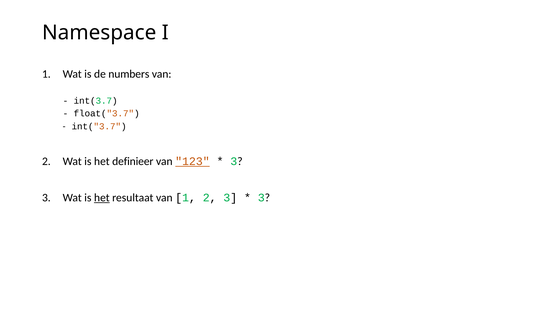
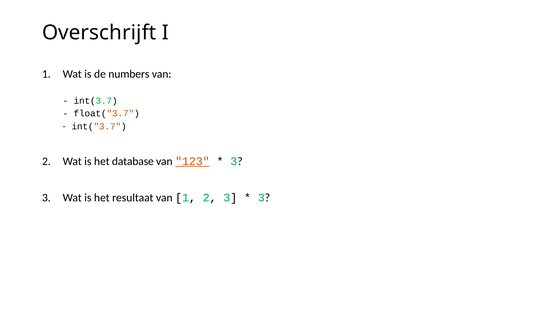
Namespace: Namespace -> Overschrijft
definieer: definieer -> database
het at (102, 198) underline: present -> none
